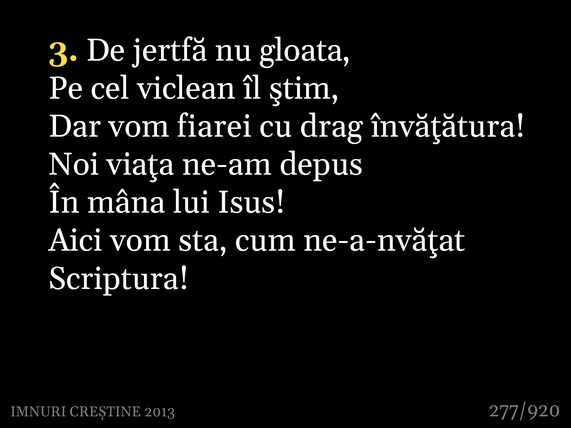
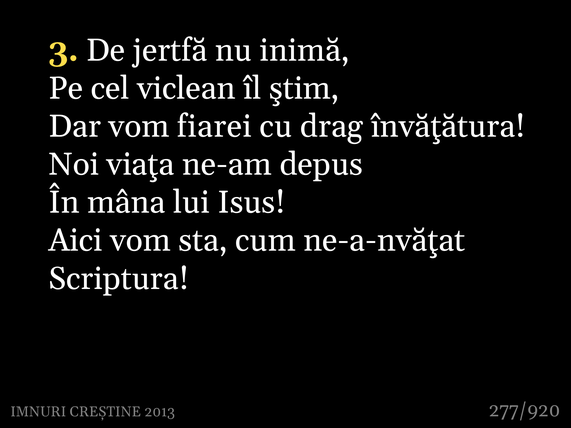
gloata: gloata -> inimă
